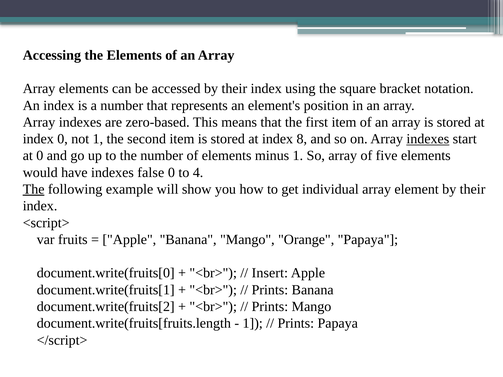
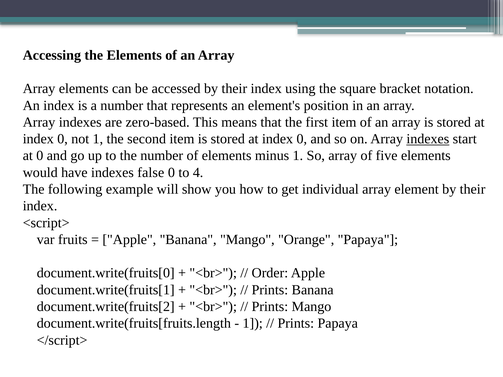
8 at (302, 139): 8 -> 0
The at (34, 189) underline: present -> none
Insert: Insert -> Order
